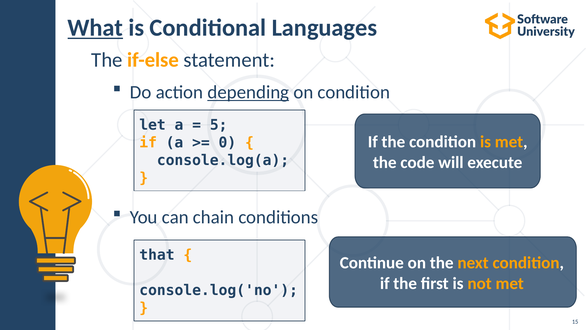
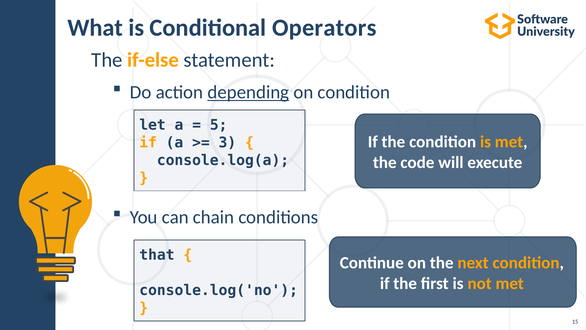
What underline: present -> none
Languages: Languages -> Operators
0: 0 -> 3
